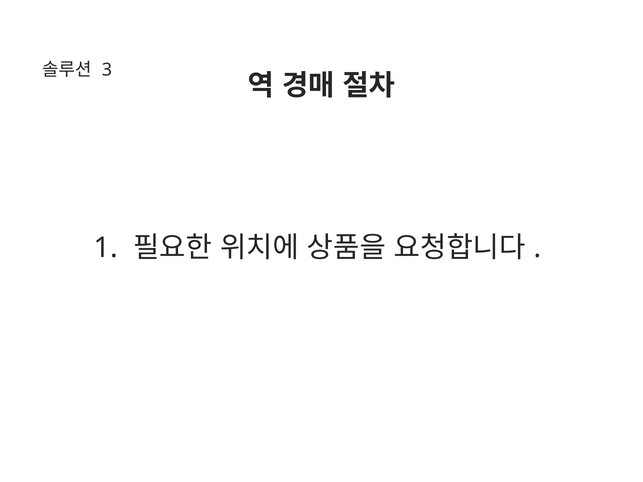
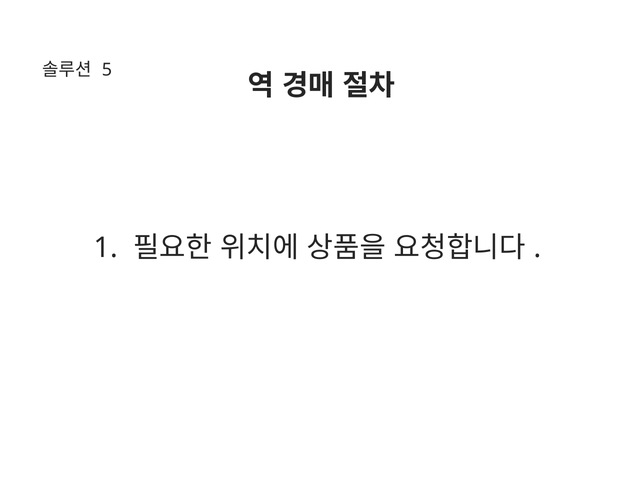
3: 3 -> 5
